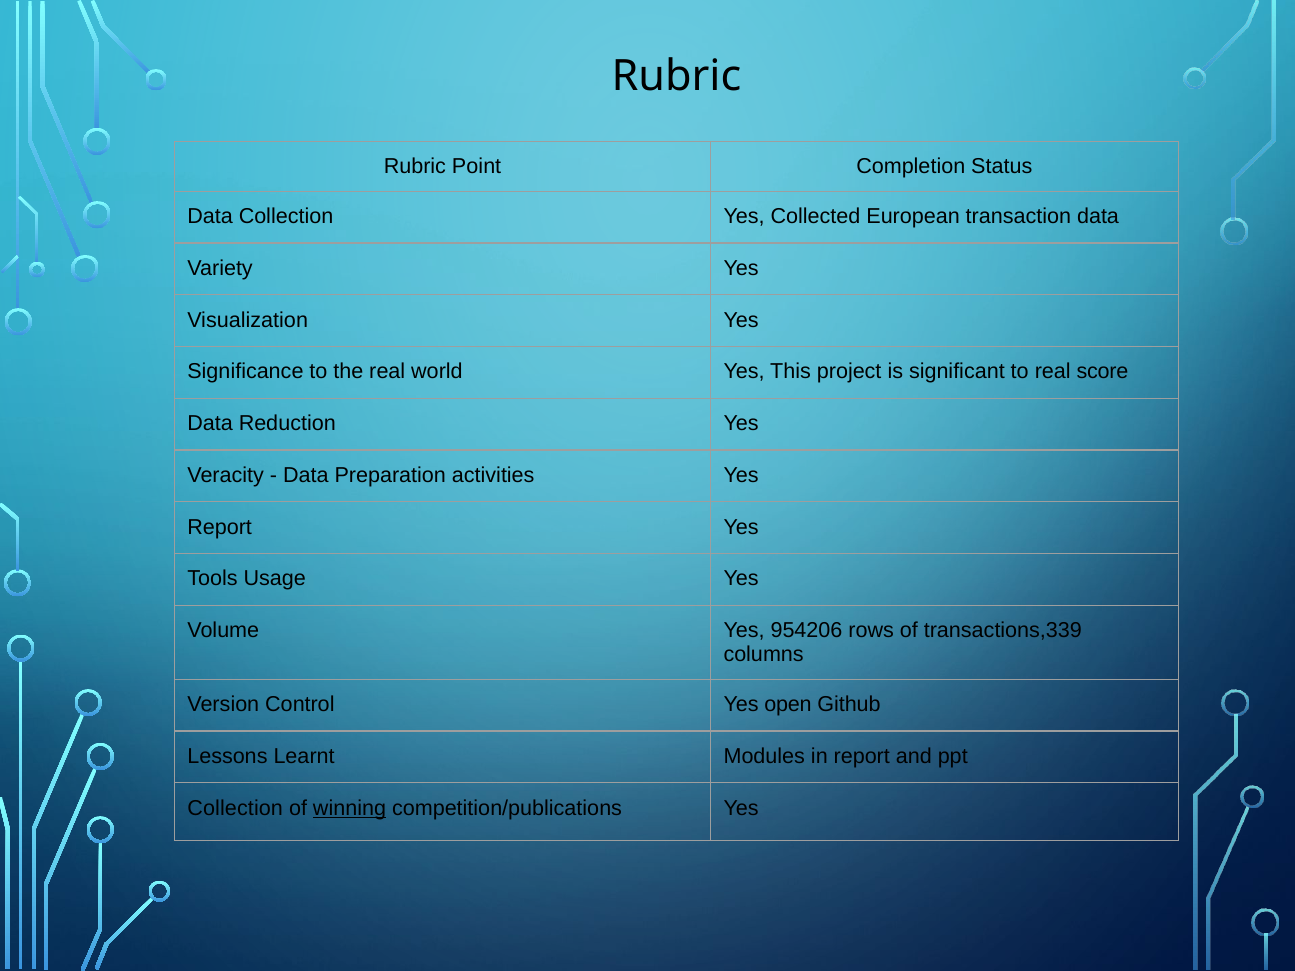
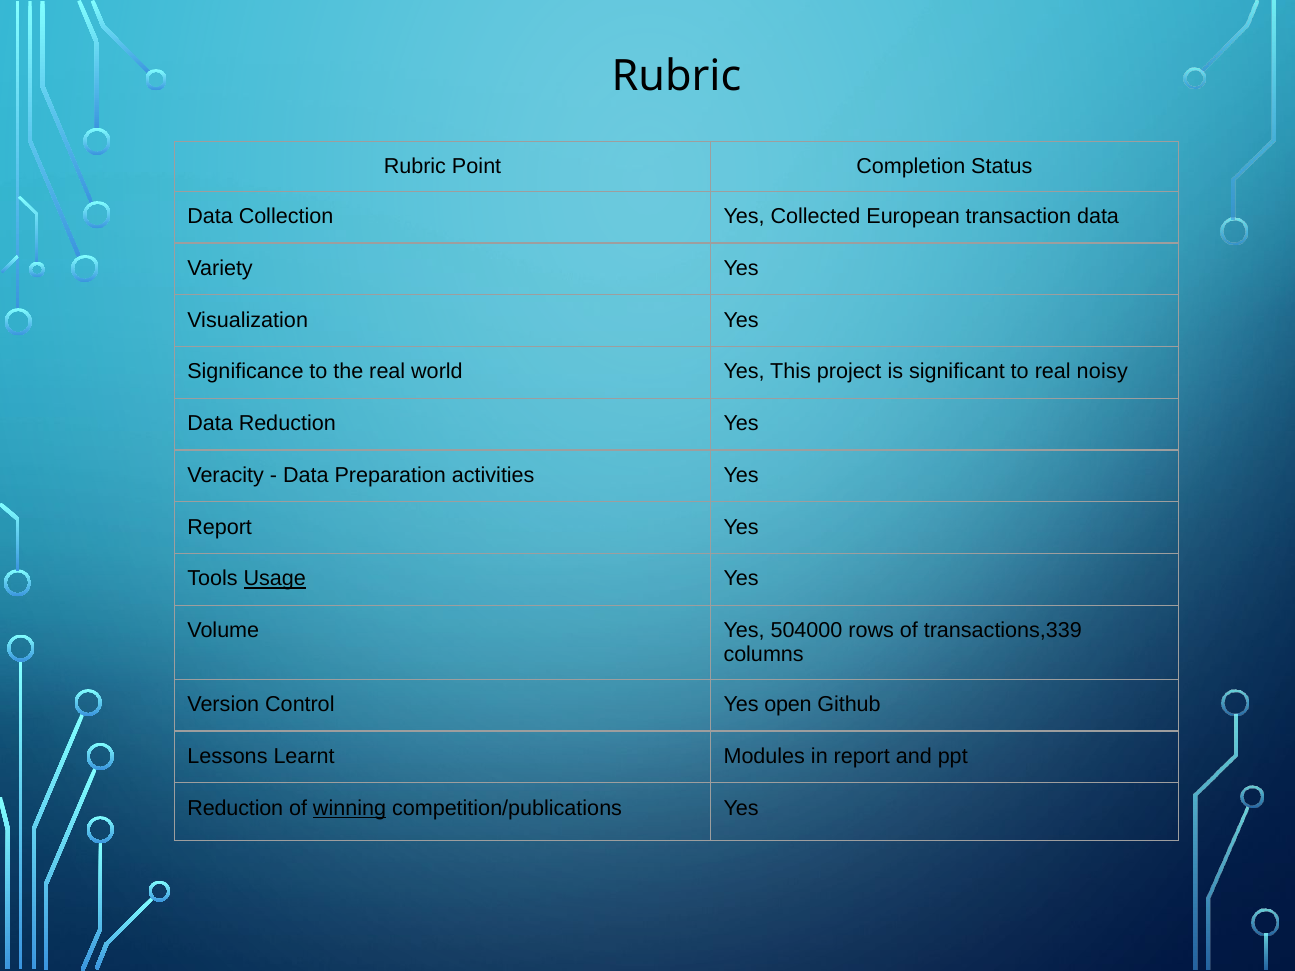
score: score -> noisy
Usage underline: none -> present
954206: 954206 -> 504000
Collection at (235, 808): Collection -> Reduction
